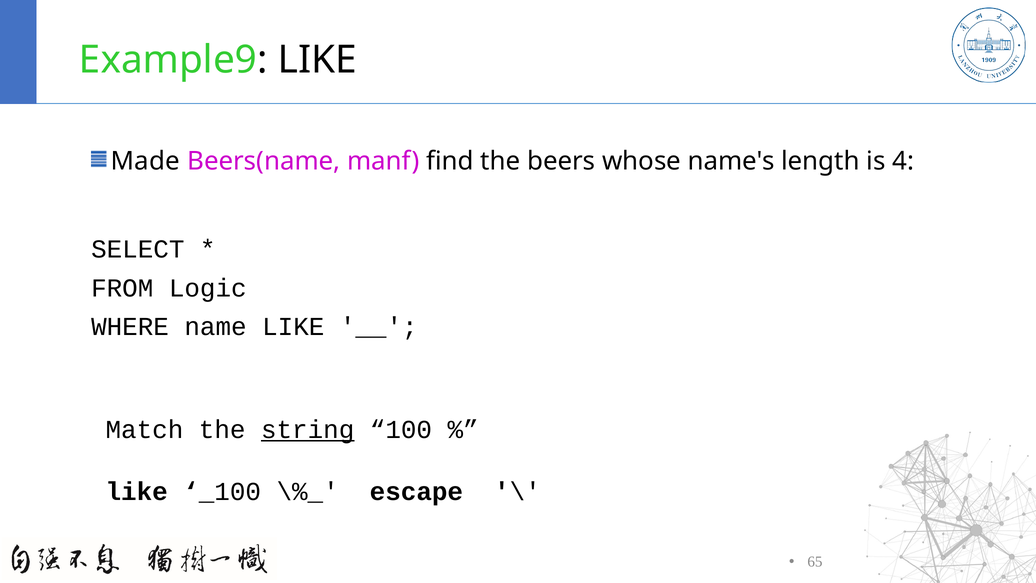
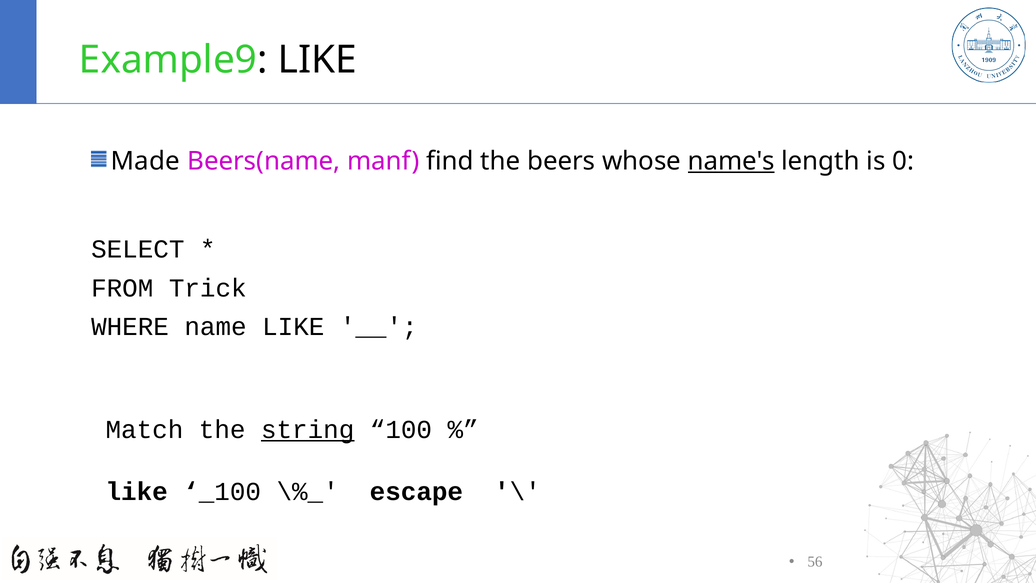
name's underline: none -> present
4: 4 -> 0
Logic: Logic -> Trick
65: 65 -> 56
